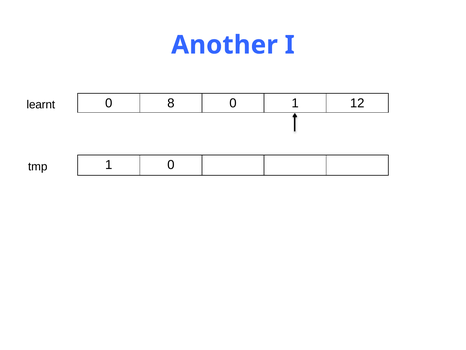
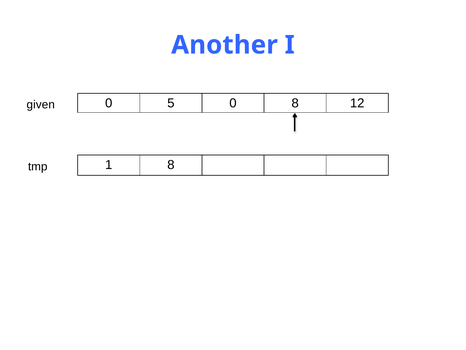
8: 8 -> 5
0 1: 1 -> 8
learnt: learnt -> given
1 0: 0 -> 8
